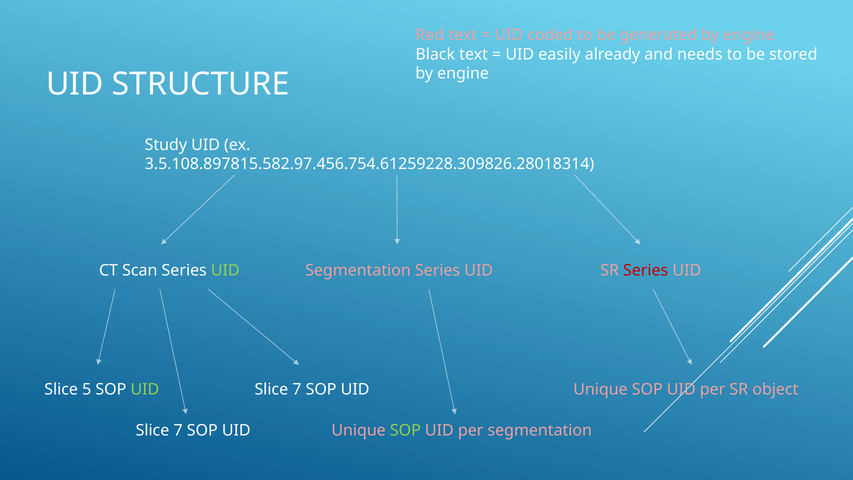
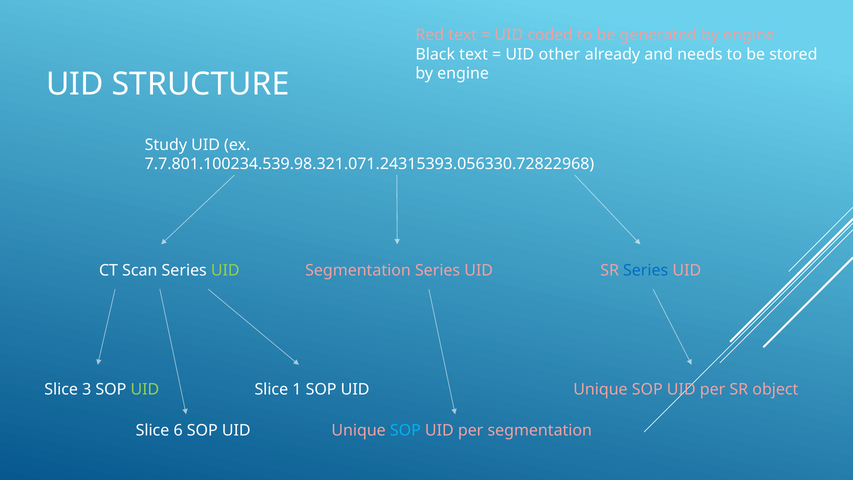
easily: easily -> other
3.5.108.897815.582.97.456.754.61259228.309826.28018314: 3.5.108.897815.582.97.456.754.61259228.309826.28018314 -> 7.7.801.100234.539.98.321.071.24315393.056330.72822968
Series at (646, 270) colour: red -> blue
5: 5 -> 3
7 at (297, 390): 7 -> 1
7 at (178, 430): 7 -> 6
SOP at (405, 430) colour: light green -> light blue
